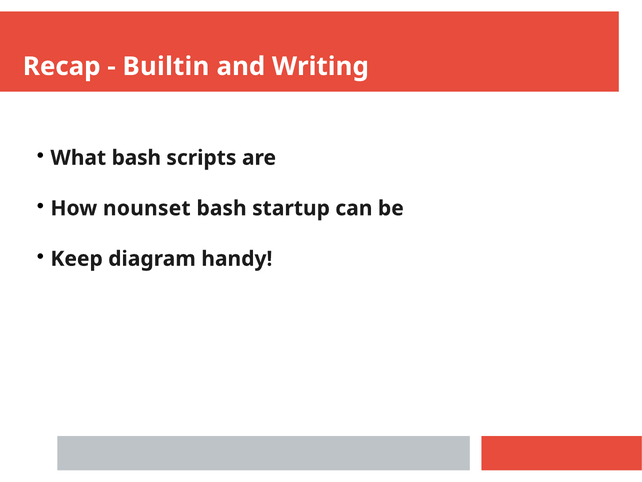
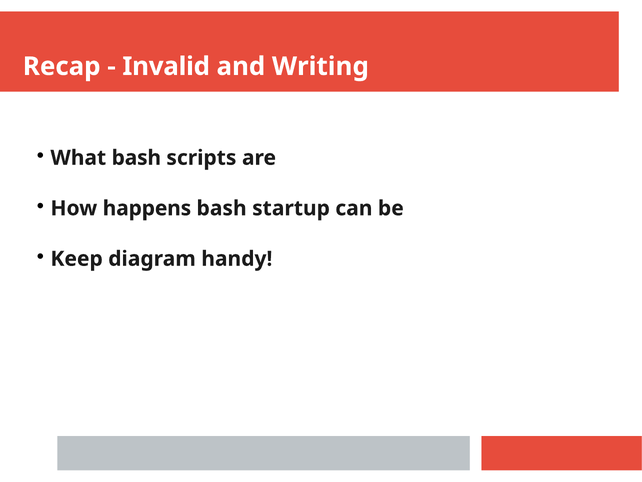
Builtin: Builtin -> Invalid
nounset: nounset -> happens
